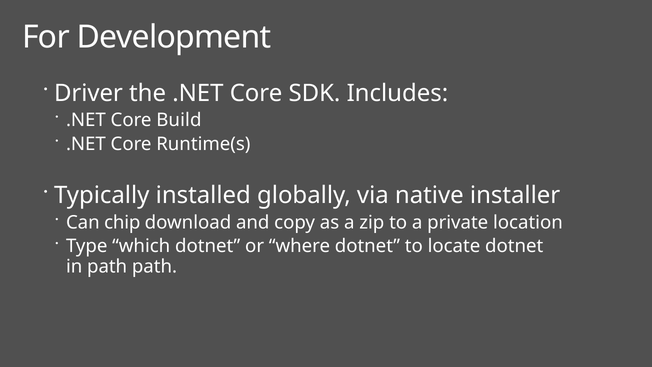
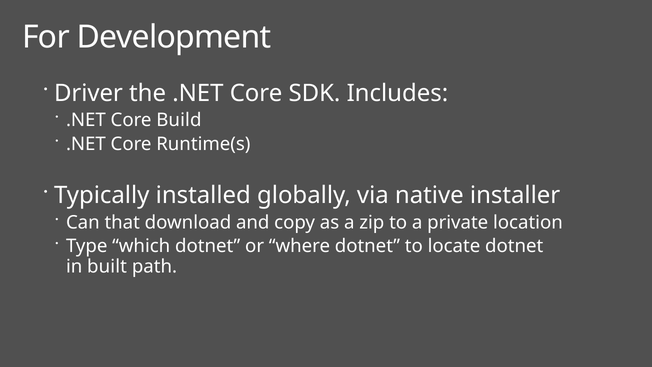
chip: chip -> that
in path: path -> built
